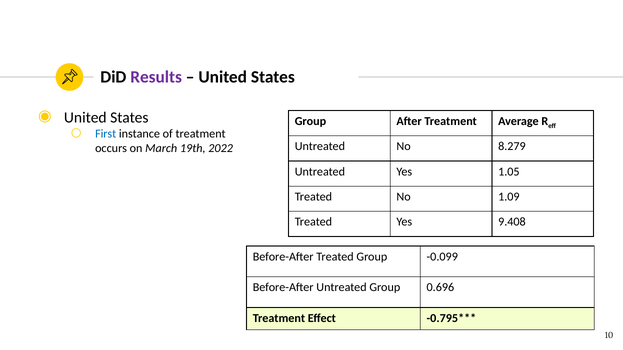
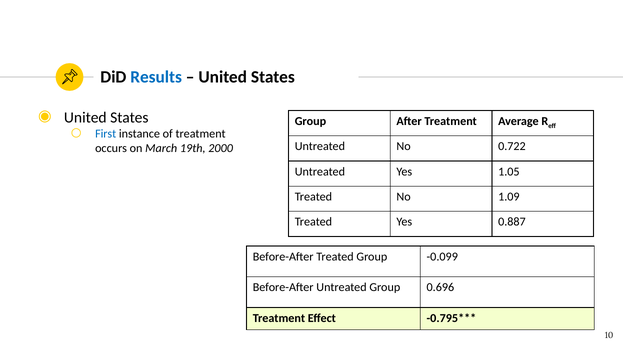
Results colour: purple -> blue
8.279: 8.279 -> 0.722
2022: 2022 -> 2000
9.408: 9.408 -> 0.887
